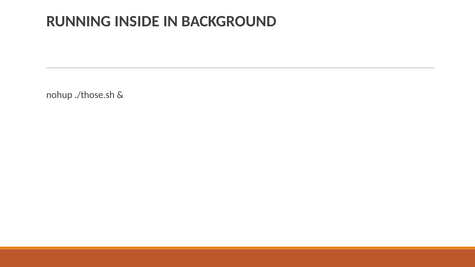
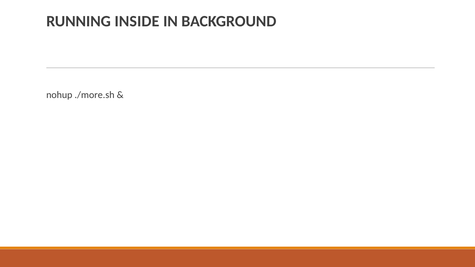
./those.sh: ./those.sh -> ./more.sh
